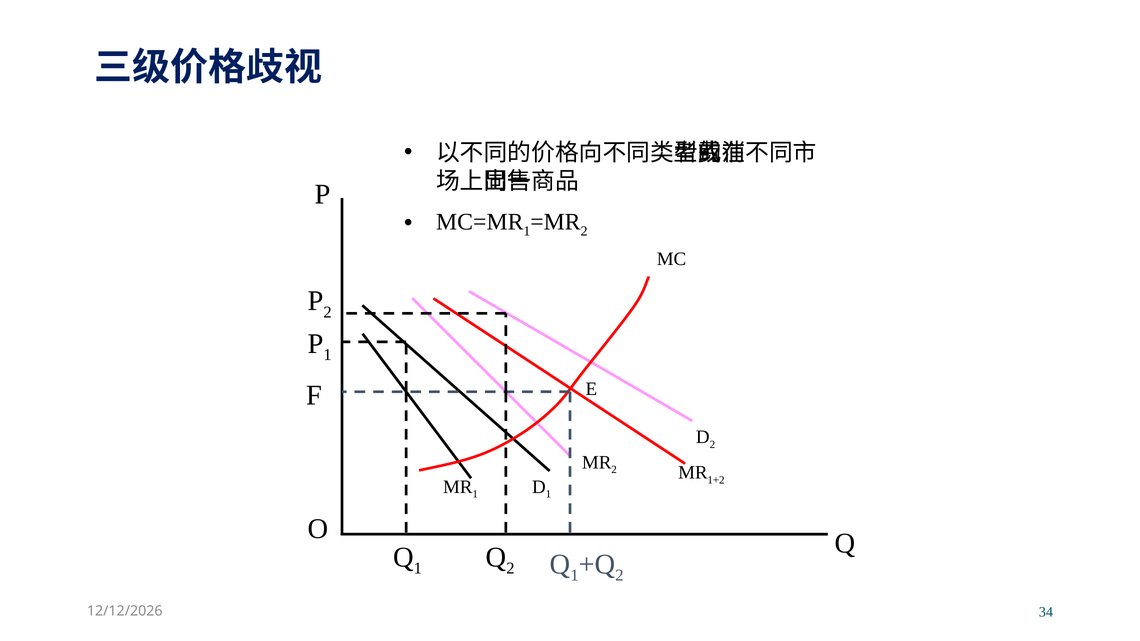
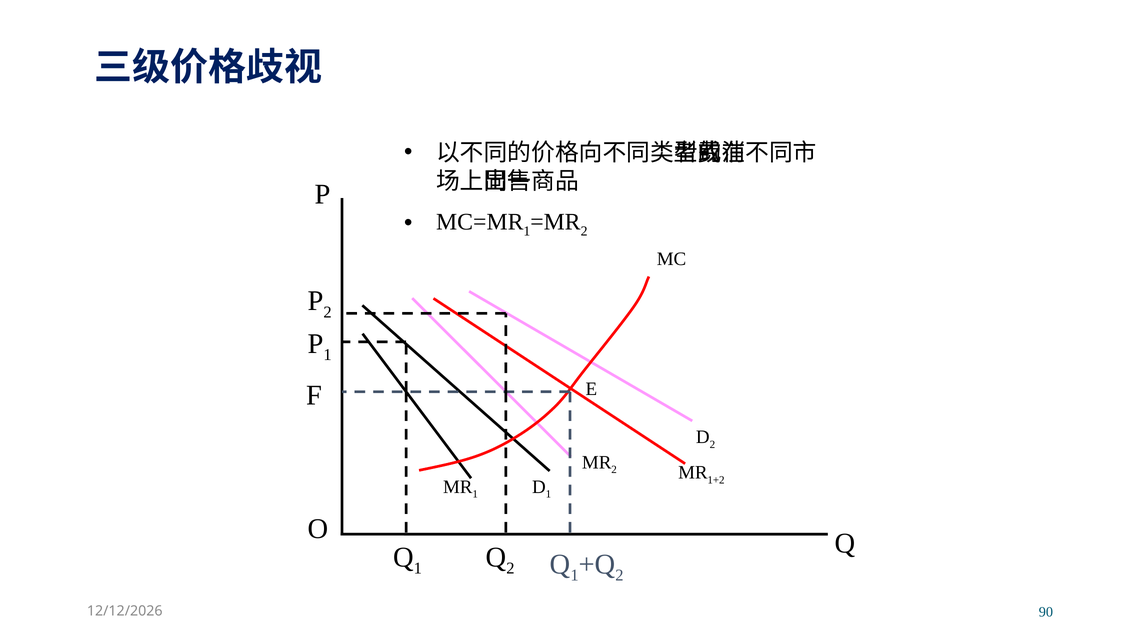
34: 34 -> 90
